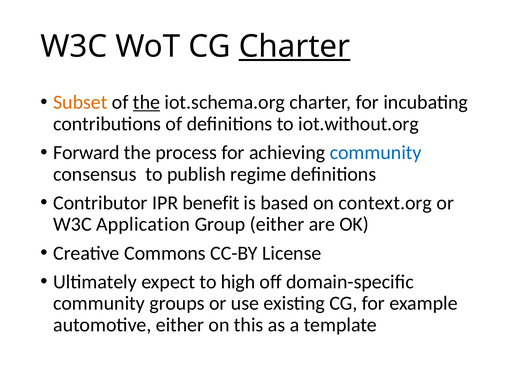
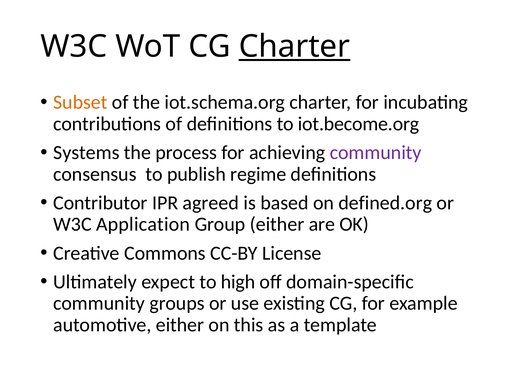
the at (147, 102) underline: present -> none
iot.without.org: iot.without.org -> iot.become.org
Forward: Forward -> Systems
community at (376, 152) colour: blue -> purple
benefit: benefit -> agreed
context.org: context.org -> defined.org
